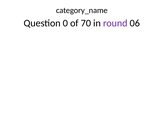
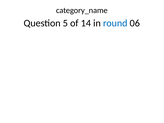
0: 0 -> 5
70: 70 -> 14
round colour: purple -> blue
